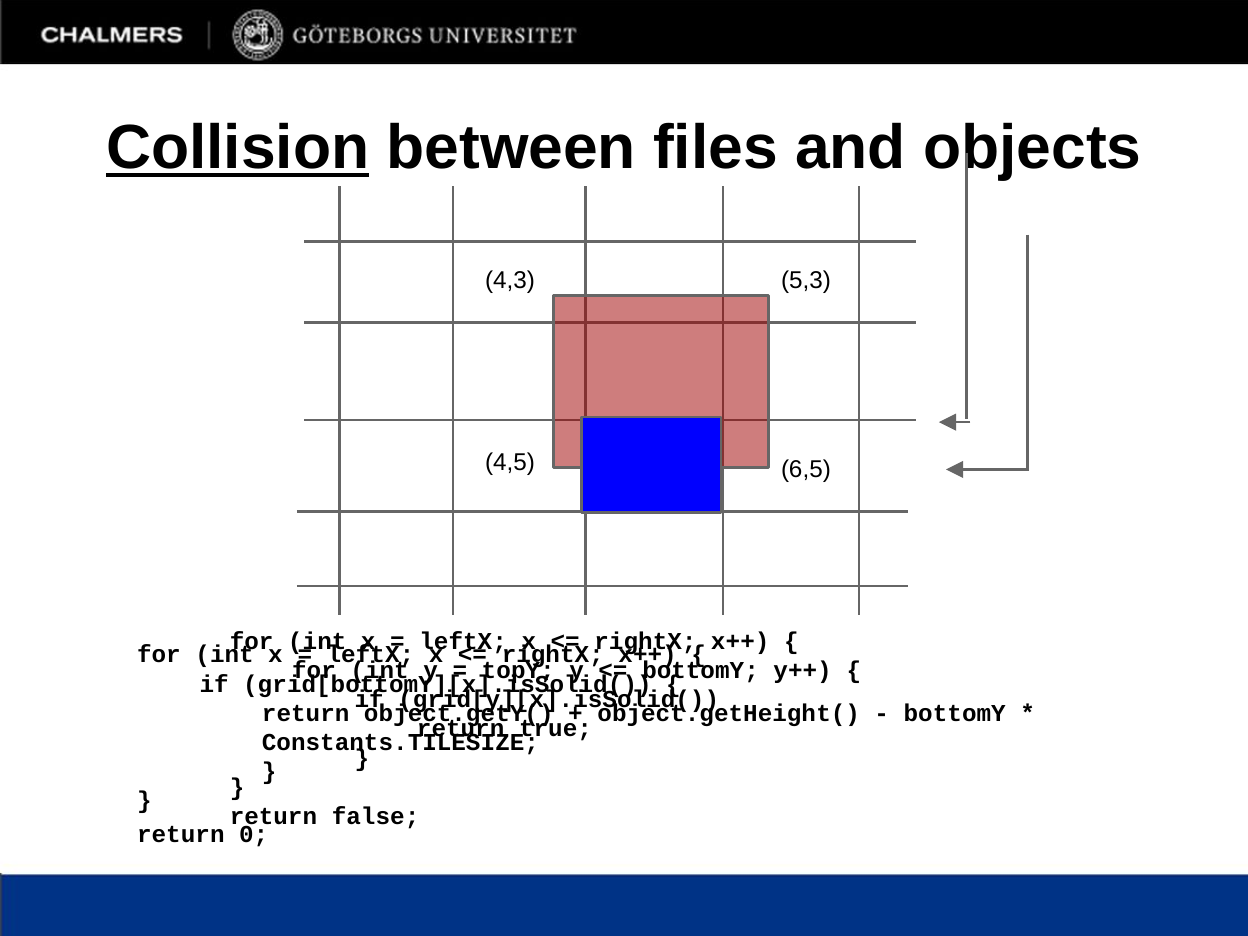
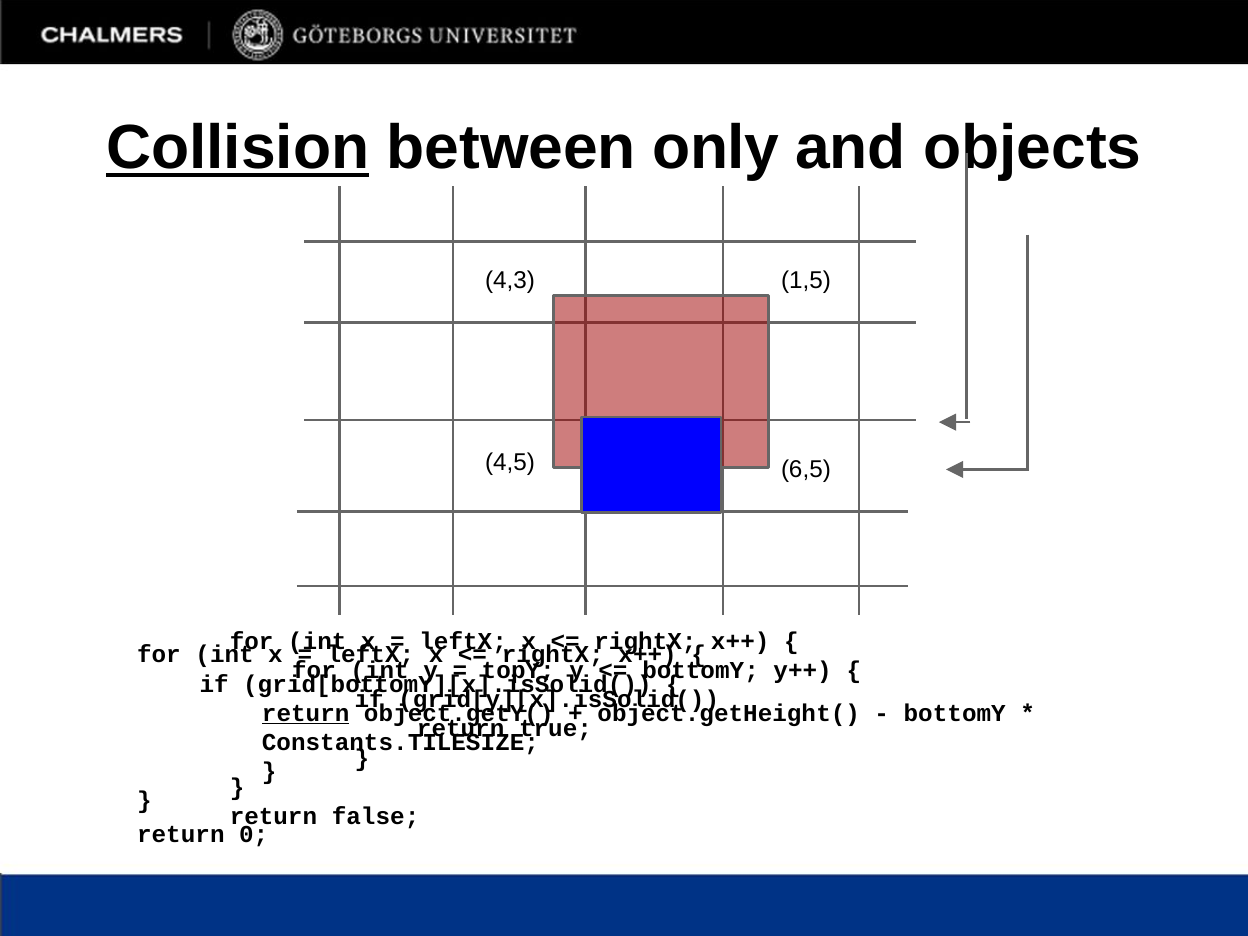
files: files -> only
5,3: 5,3 -> 1,5
return at (306, 713) underline: none -> present
